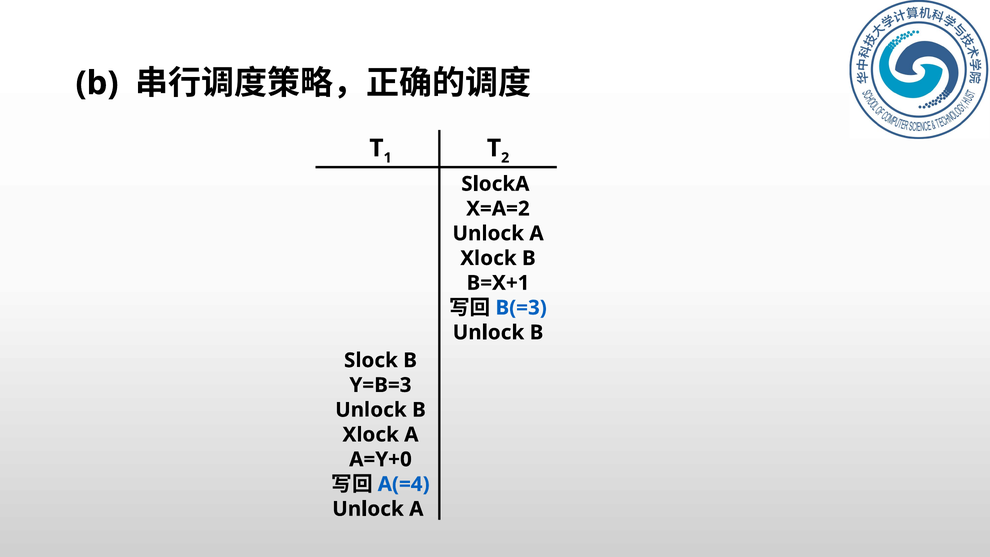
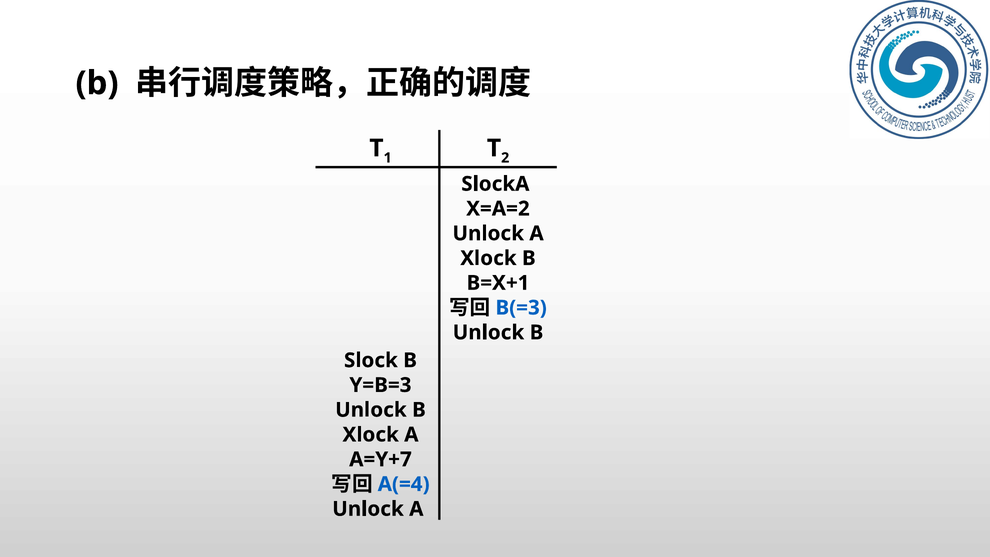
A=Y+0: A=Y+0 -> A=Y+7
